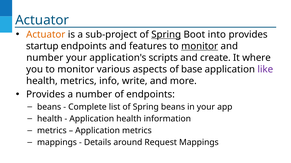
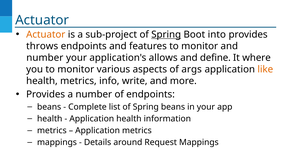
startup: startup -> throws
monitor at (200, 46) underline: present -> none
scripts: scripts -> allows
create: create -> define
base: base -> args
like colour: purple -> orange
